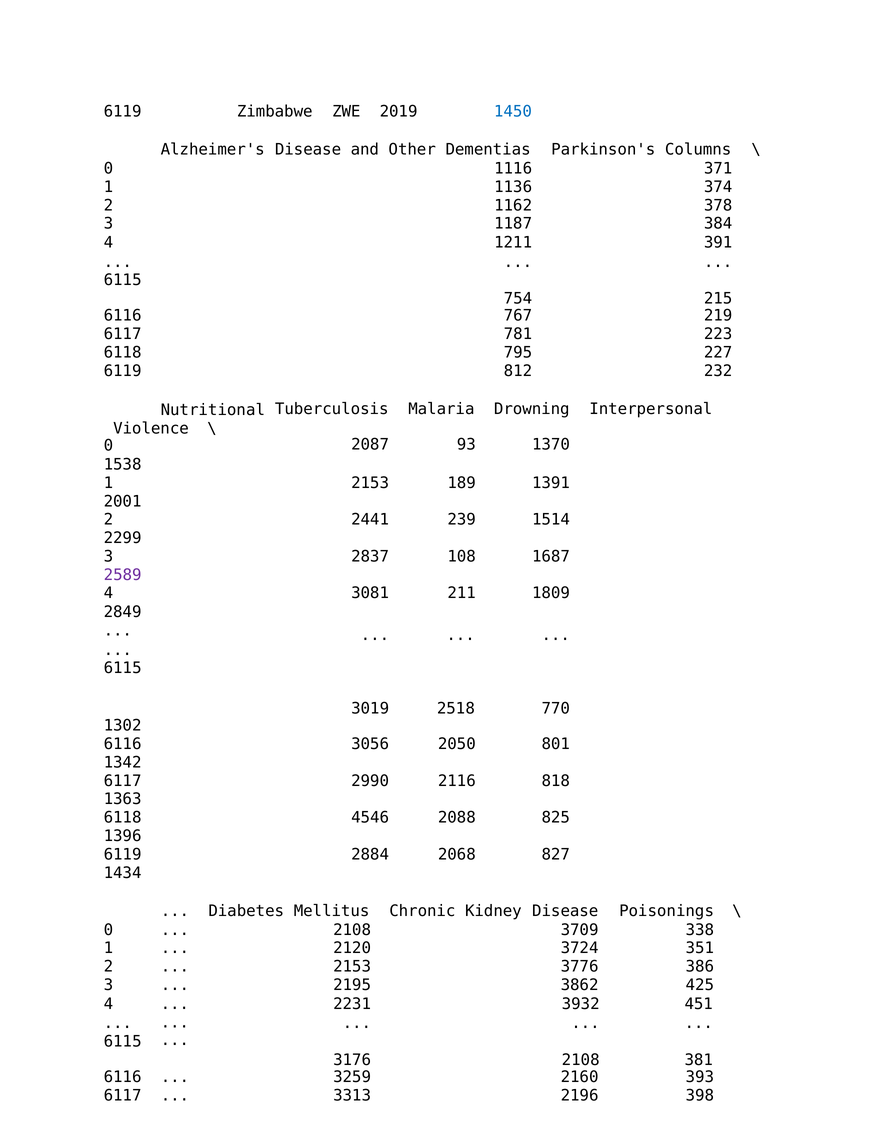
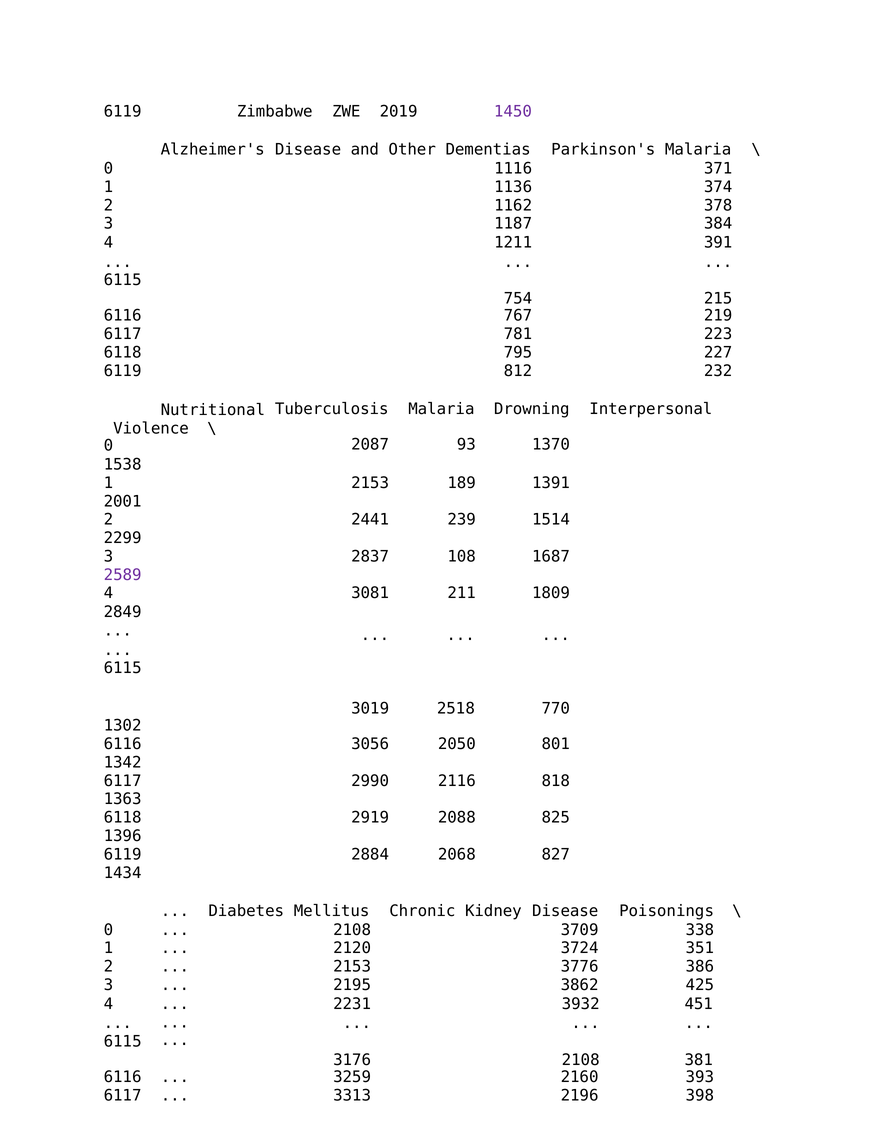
1450 colour: blue -> purple
Parkinson's Columns: Columns -> Malaria
4546: 4546 -> 2919
